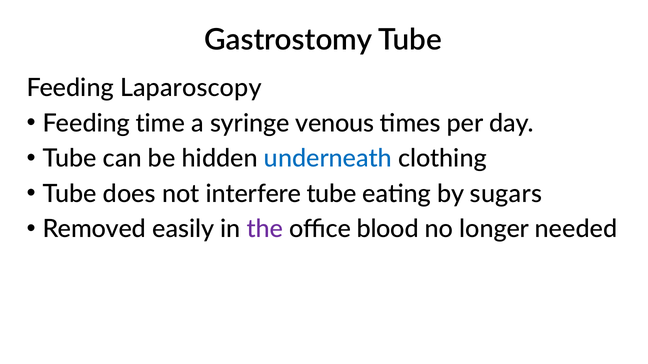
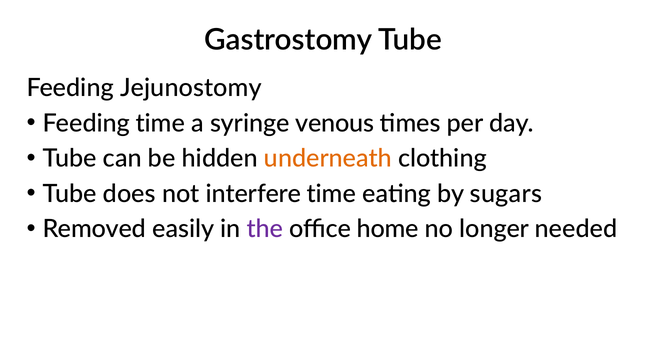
Laparoscopy: Laparoscopy -> Jejunostomy
underneath colour: blue -> orange
interfere tube: tube -> time
blood: blood -> home
